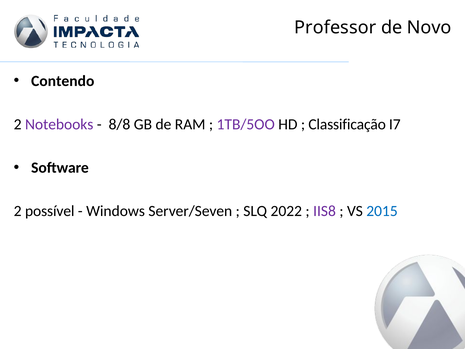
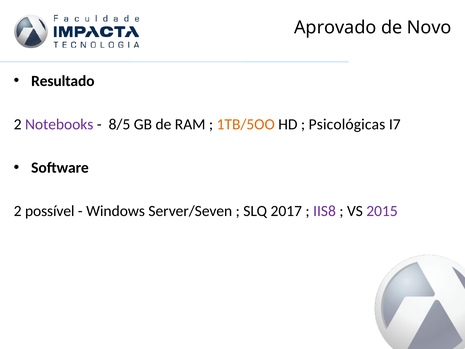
Professor: Professor -> Aprovado
Contendo: Contendo -> Resultado
8/8: 8/8 -> 8/5
1TB/5OO colour: purple -> orange
Classificação: Classificação -> Psicológicas
2022: 2022 -> 2017
2015 colour: blue -> purple
